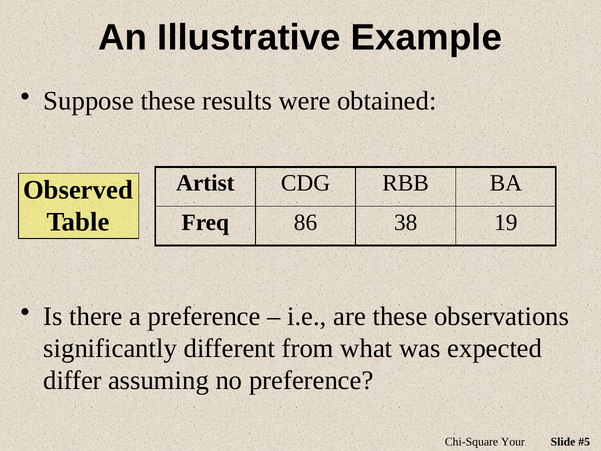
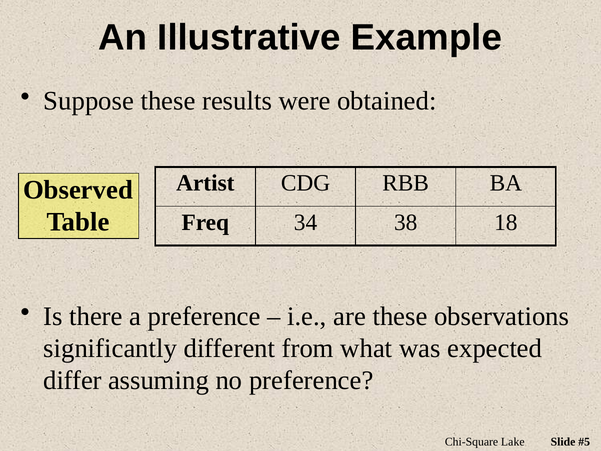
86: 86 -> 34
19: 19 -> 18
Your: Your -> Lake
